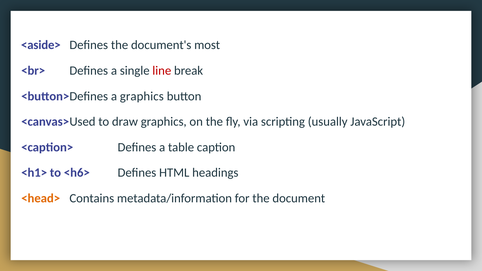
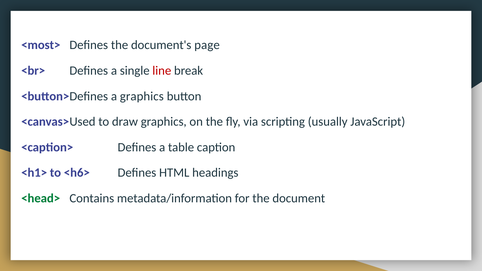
<aside>: <aside> -> <most>
most: most -> page
<head> colour: orange -> green
